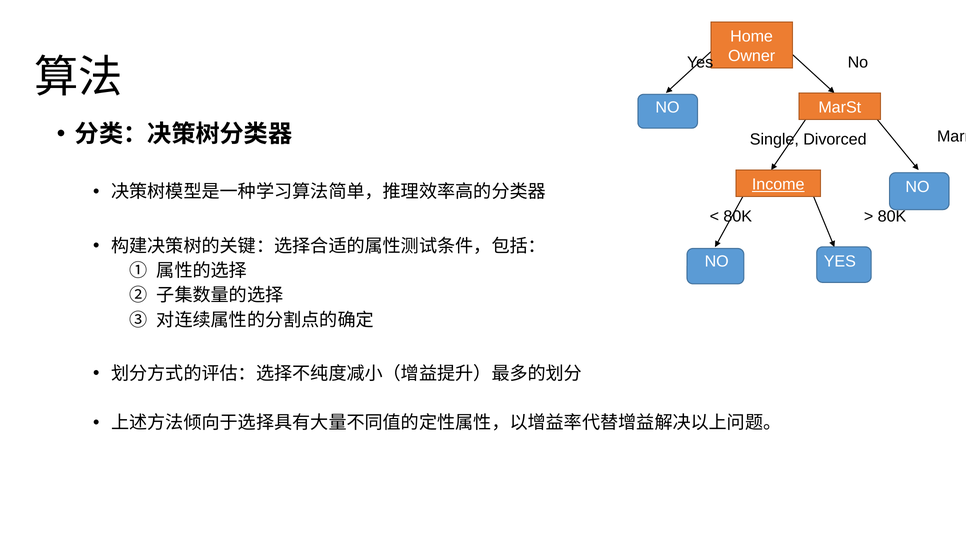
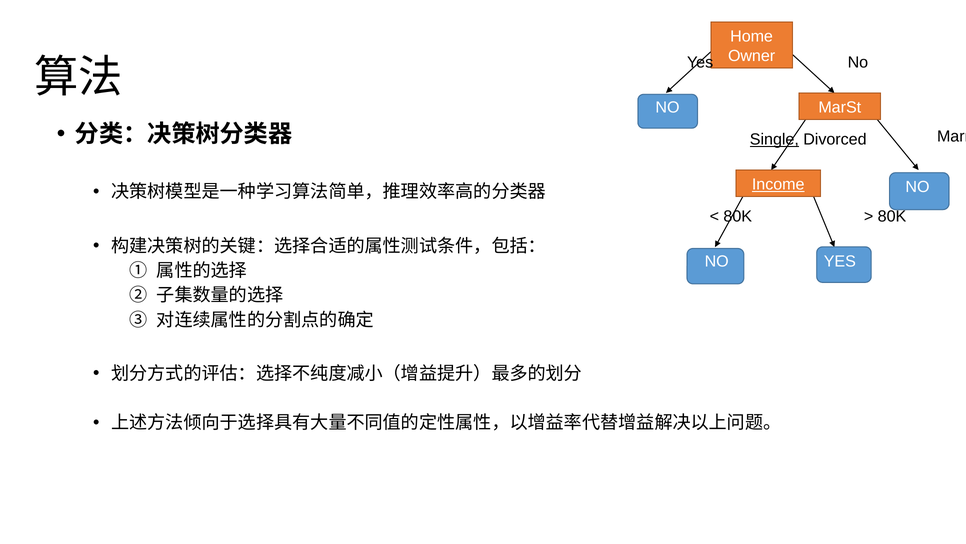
Single underline: none -> present
